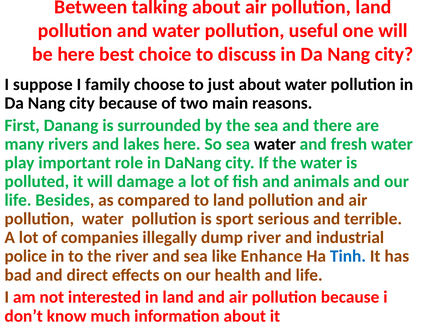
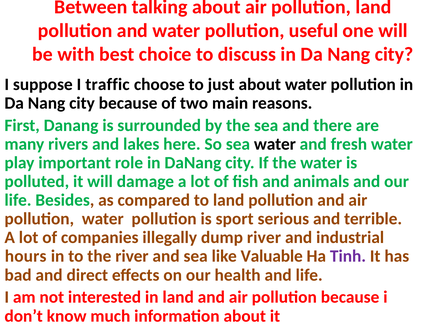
be here: here -> with
family: family -> traffic
police: police -> hours
Enhance: Enhance -> Valuable
Tinh colour: blue -> purple
